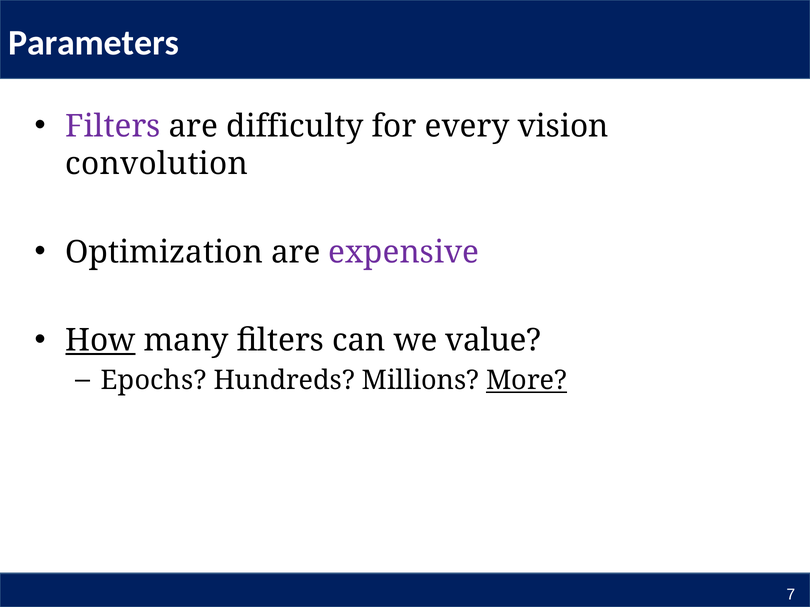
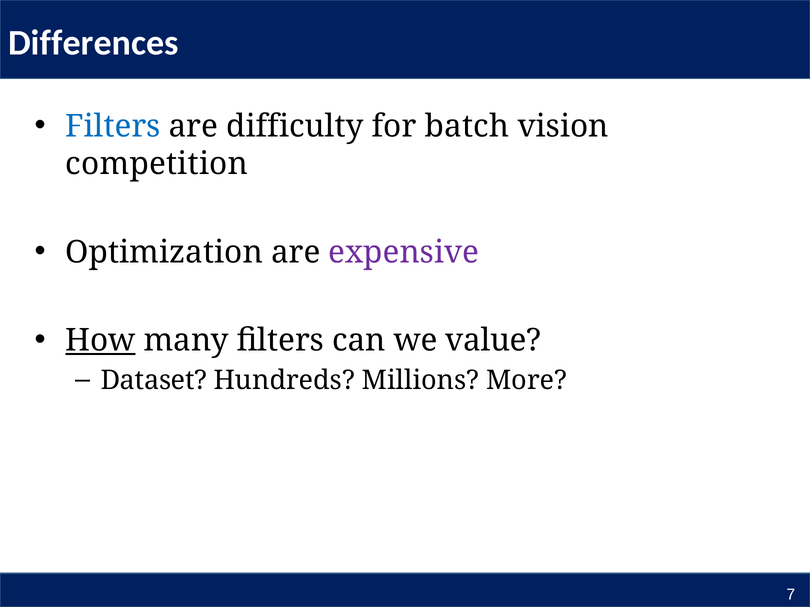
Parameters: Parameters -> Differences
Filters at (113, 126) colour: purple -> blue
every: every -> batch
convolution: convolution -> competition
Epochs: Epochs -> Dataset
More underline: present -> none
